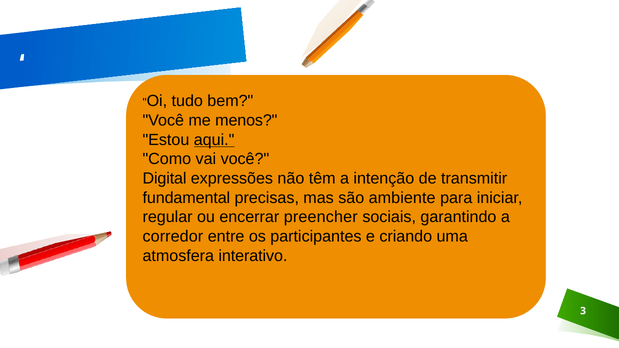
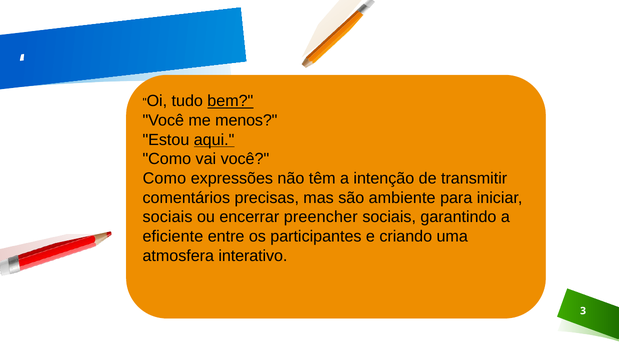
bem underline: none -> present
Digital at (165, 179): Digital -> Como
fundamental: fundamental -> comentários
regular at (168, 217): regular -> sociais
corredor: corredor -> eficiente
